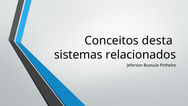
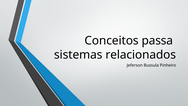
desta: desta -> passa
